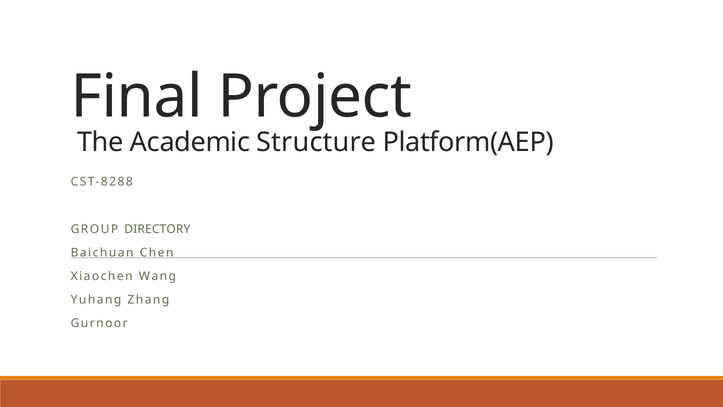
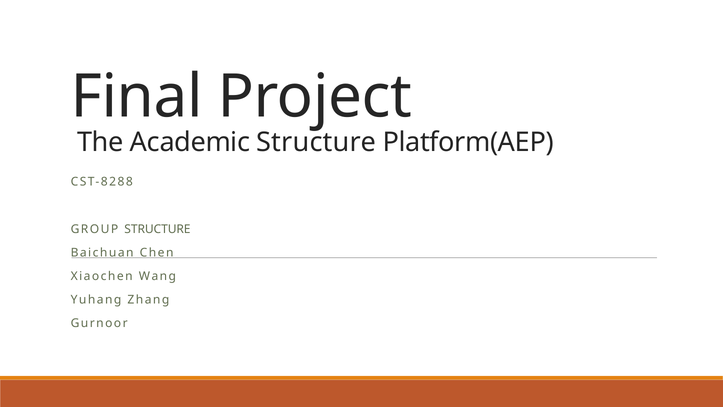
GROUP DIRECTORY: DIRECTORY -> STRUCTURE
